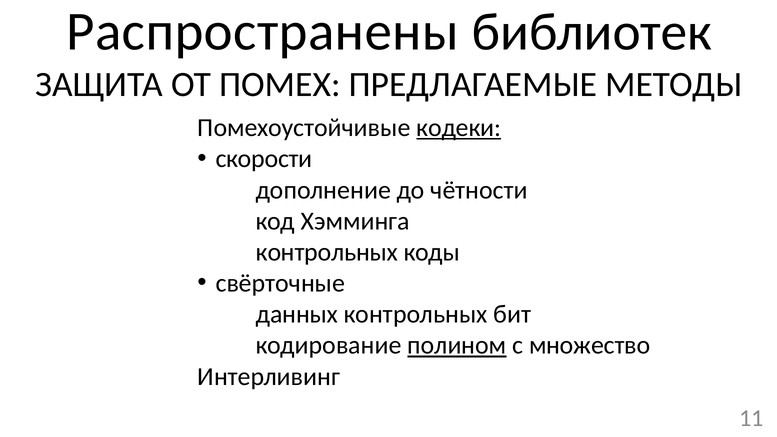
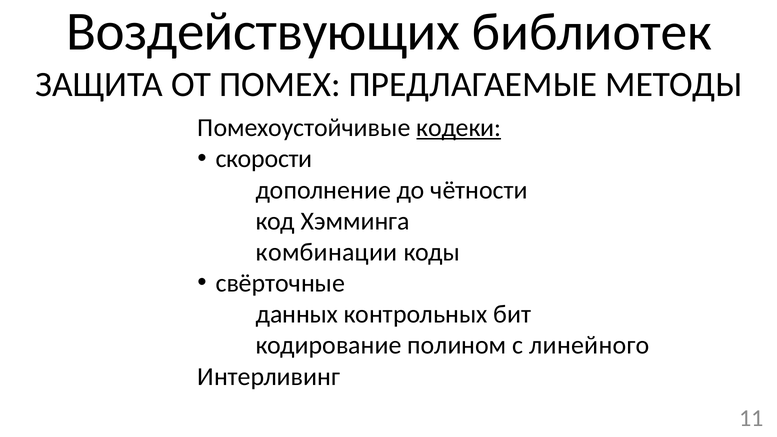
Распространены: Распространены -> Воздействующих
контрольных at (327, 252): контрольных -> комбинации
полином underline: present -> none
множество: множество -> линейного
